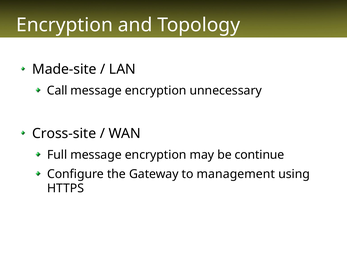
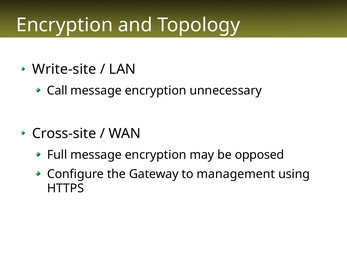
Made-site: Made-site -> Write-site
continue: continue -> opposed
